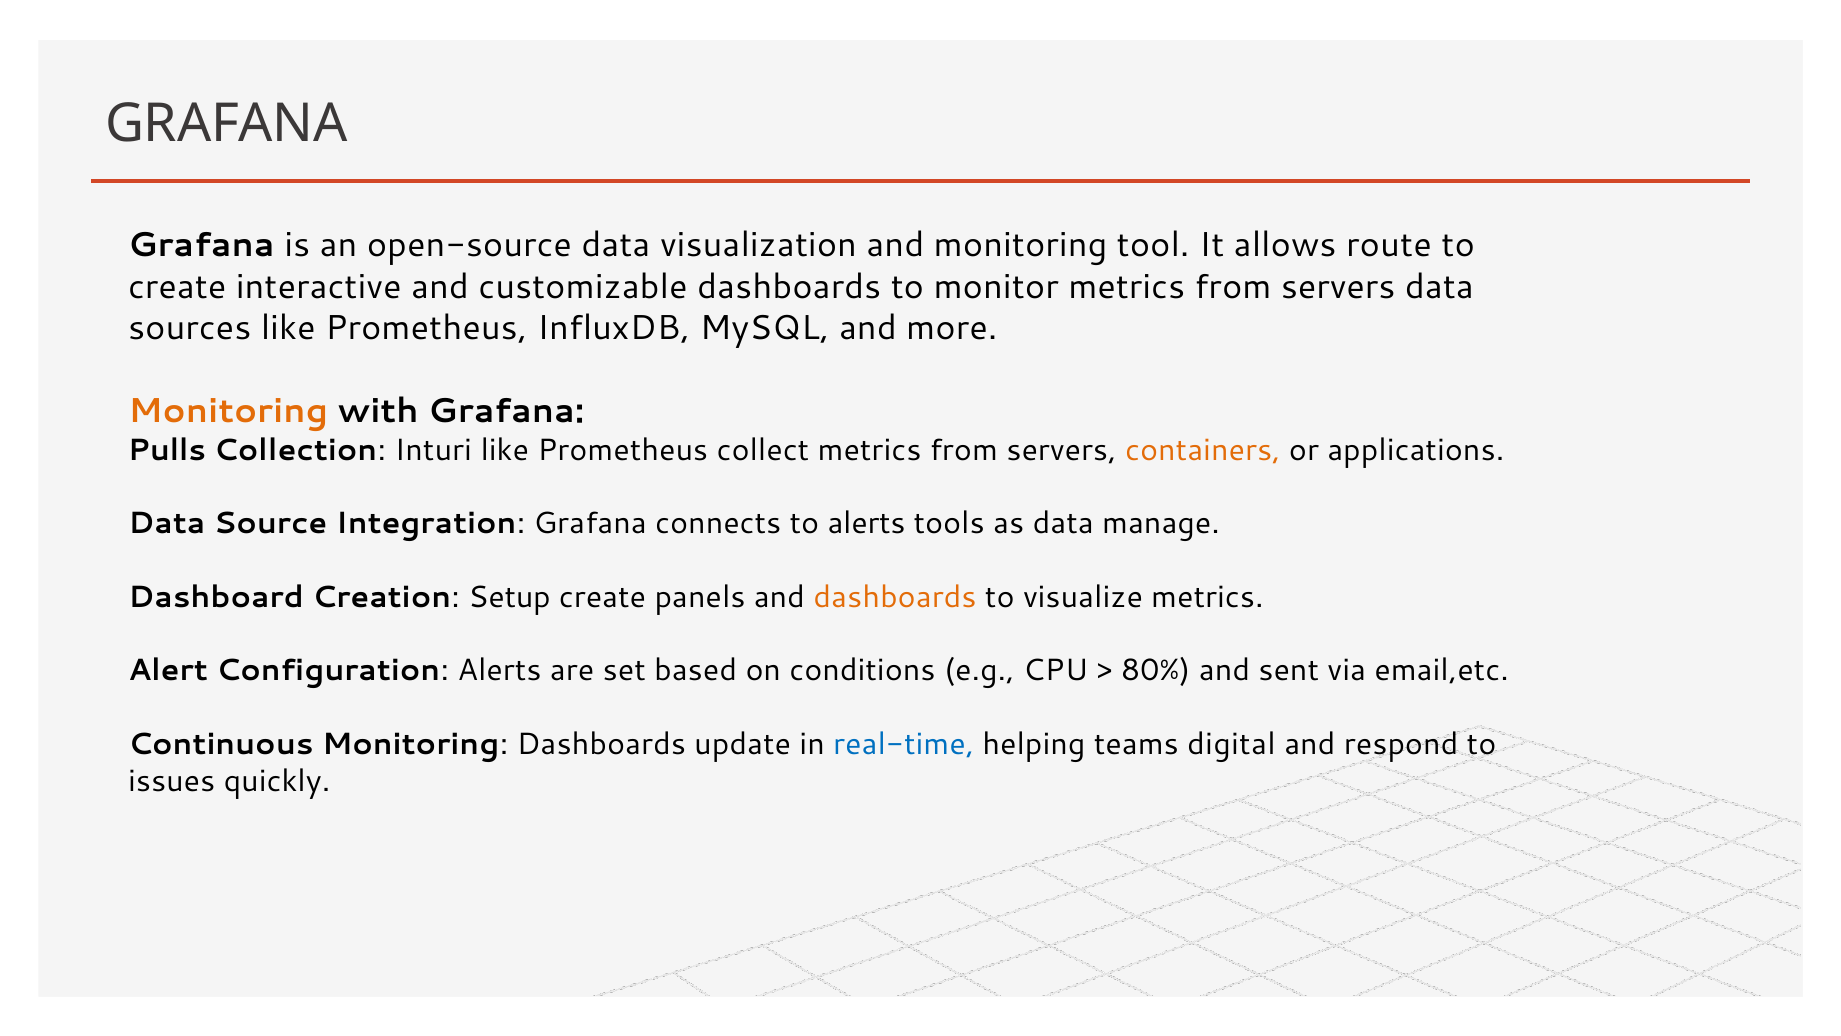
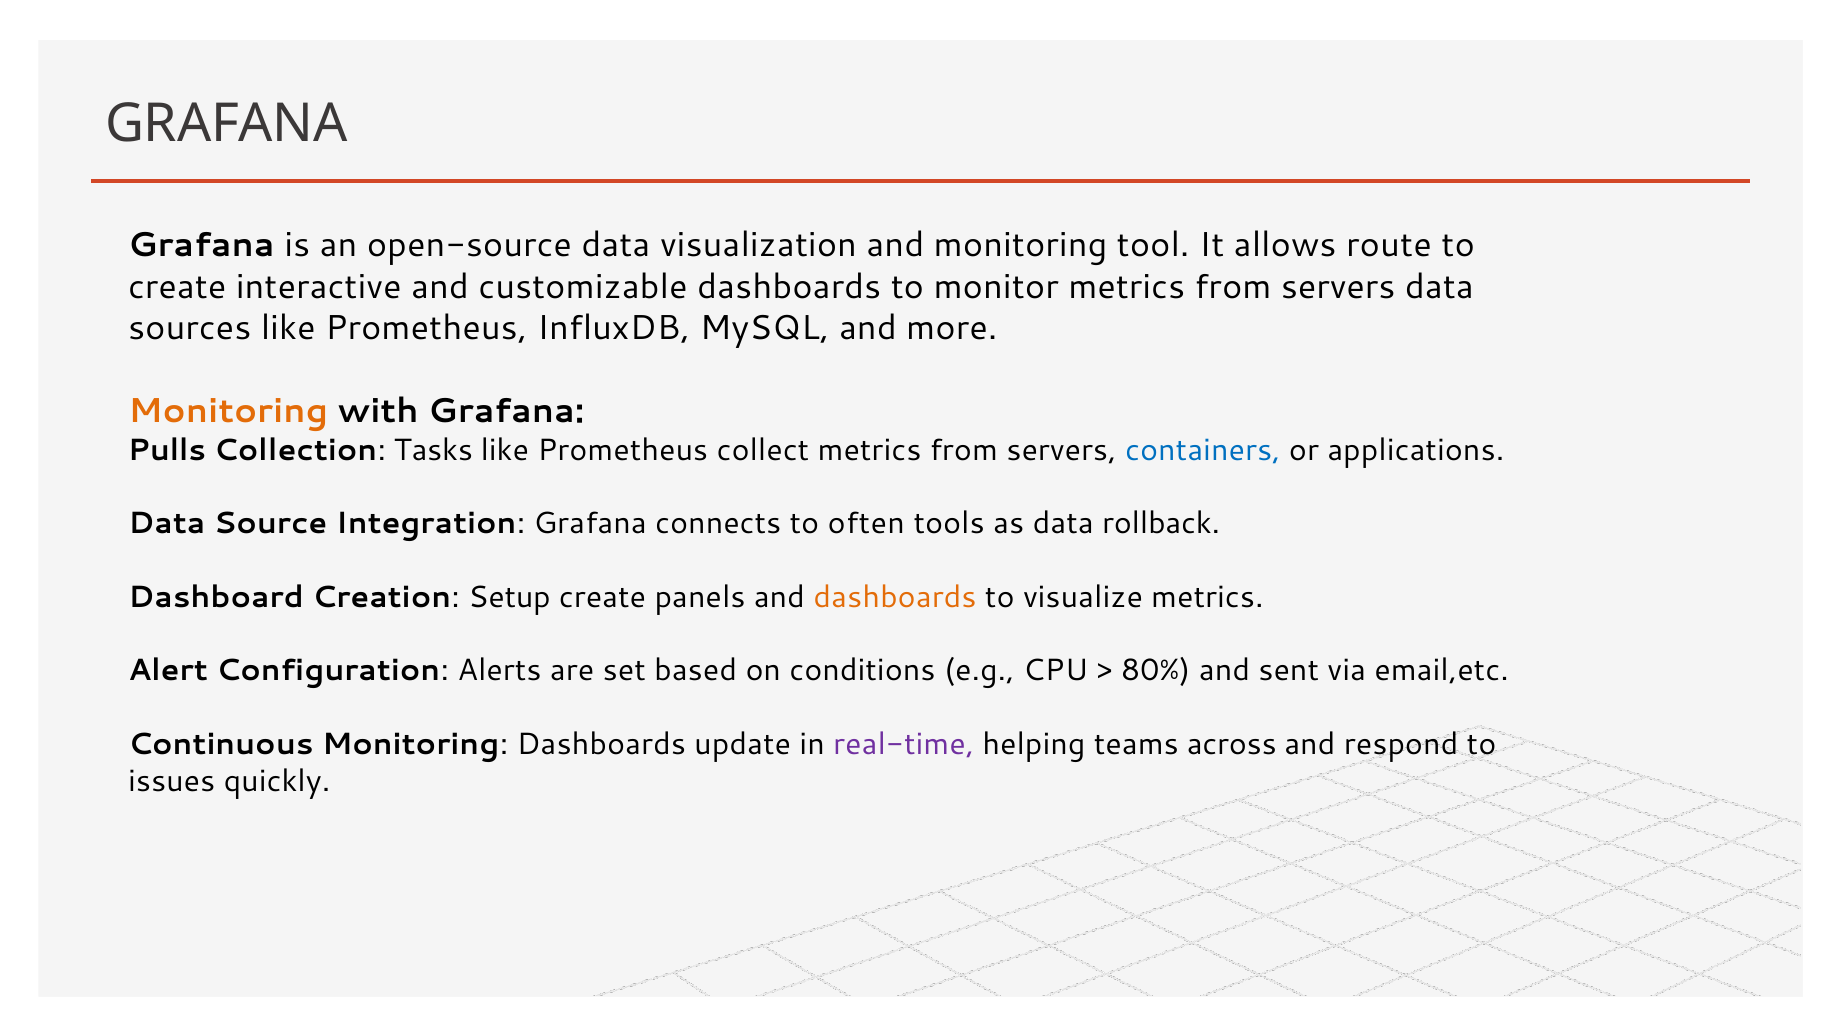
Inturi: Inturi -> Tasks
containers colour: orange -> blue
to alerts: alerts -> often
manage: manage -> rollback
real-time colour: blue -> purple
digital: digital -> across
